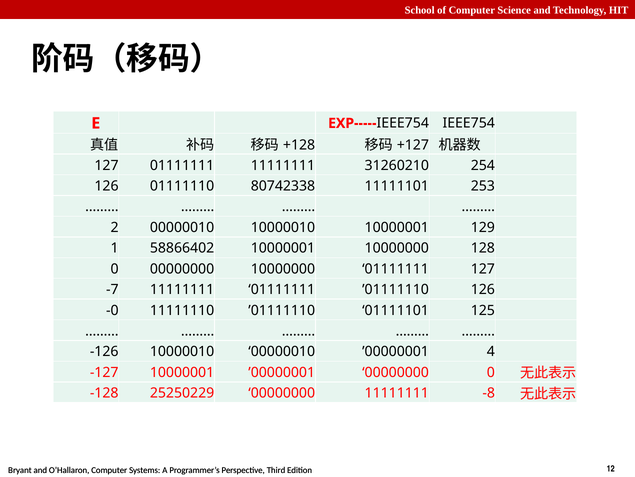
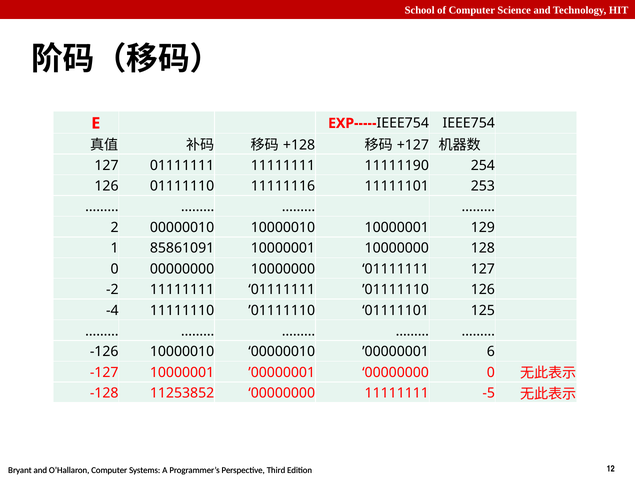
31260210: 31260210 -> 11111190
80742338: 80742338 -> 11111116
58866402: 58866402 -> 85861091
-7: -7 -> -2
-0: -0 -> -4
4: 4 -> 6
25250229: 25250229 -> 11253852
-8: -8 -> -5
